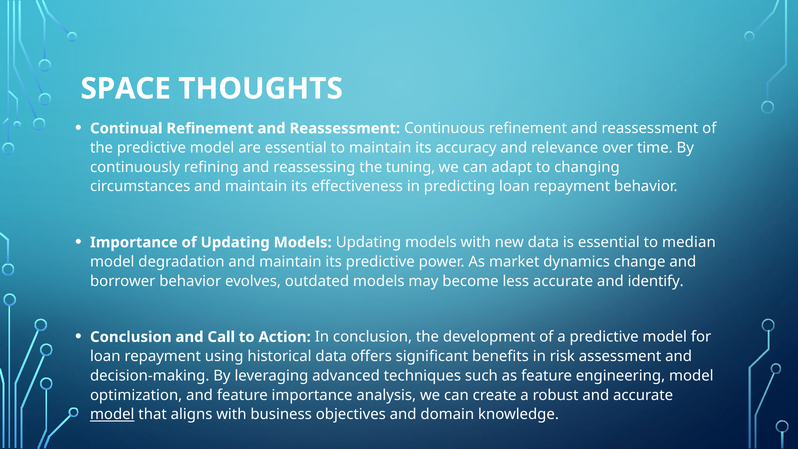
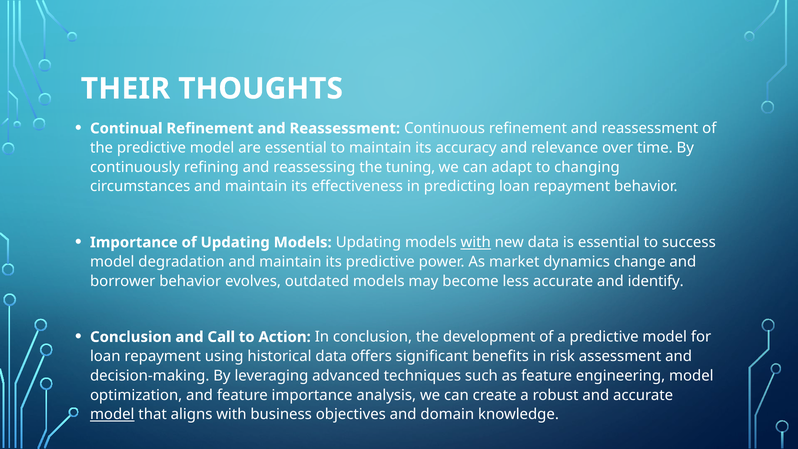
SPACE: SPACE -> THEIR
with at (476, 242) underline: none -> present
median: median -> success
